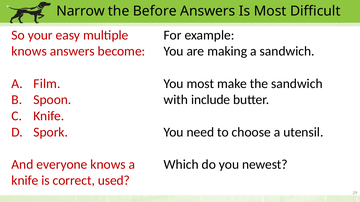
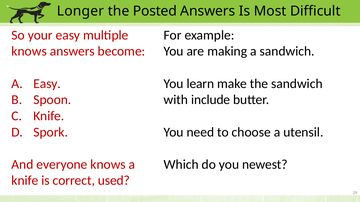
Narrow: Narrow -> Longer
Before: Before -> Posted
A Film: Film -> Easy
You most: most -> learn
